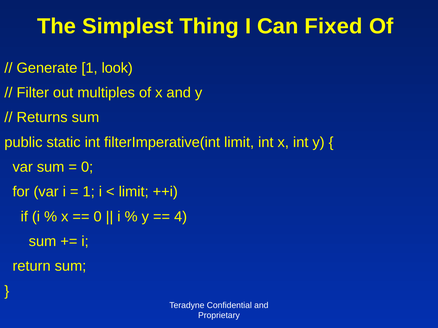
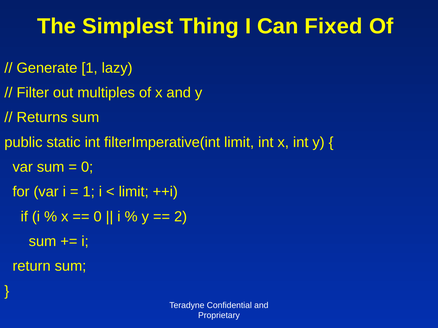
look: look -> lazy
4: 4 -> 2
